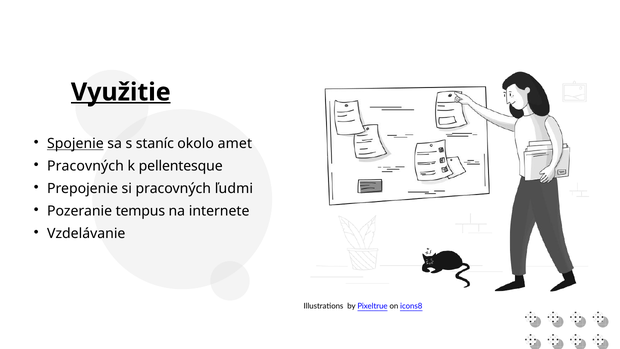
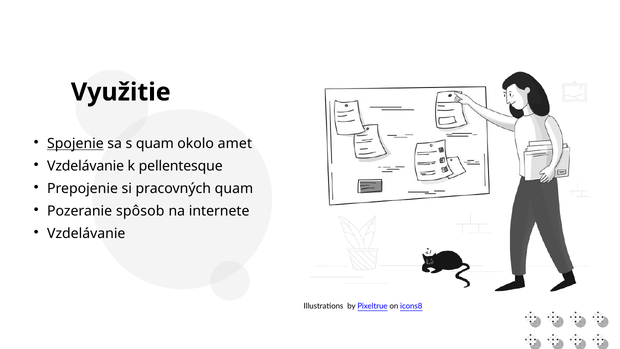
Využitie underline: present -> none
s staníc: staníc -> quam
Pracovných at (85, 166): Pracovných -> Vzdelávanie
pracovných ľudmi: ľudmi -> quam
tempus: tempus -> spôsob
